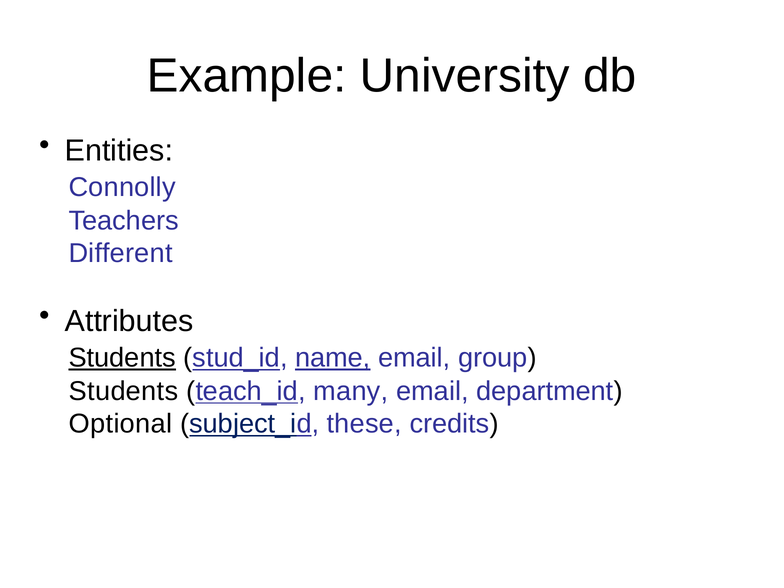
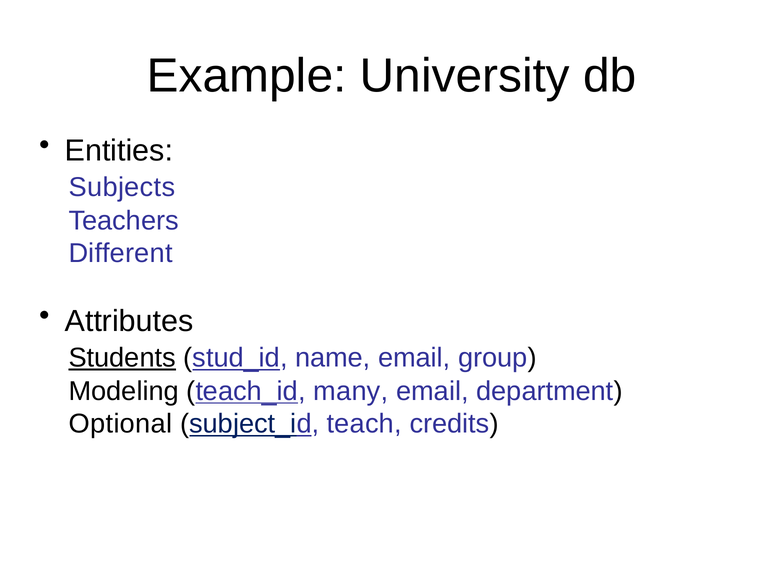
Connolly: Connolly -> Subjects
name underline: present -> none
Students at (124, 391): Students -> Modeling
these: these -> teach
